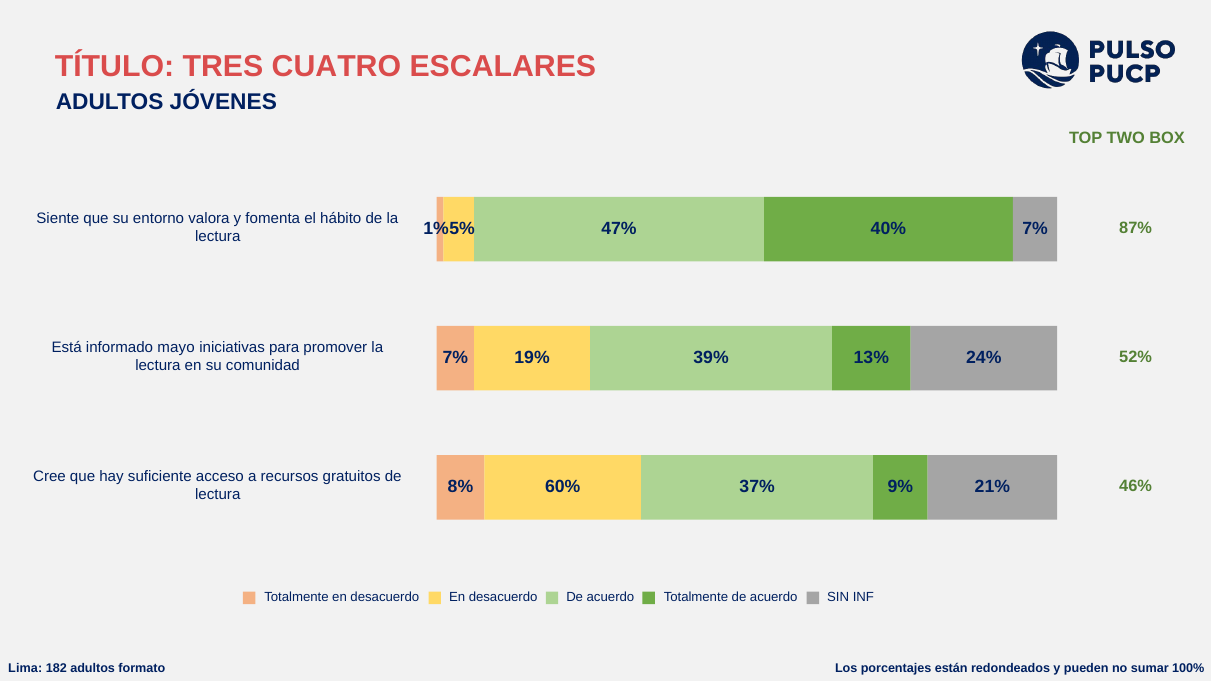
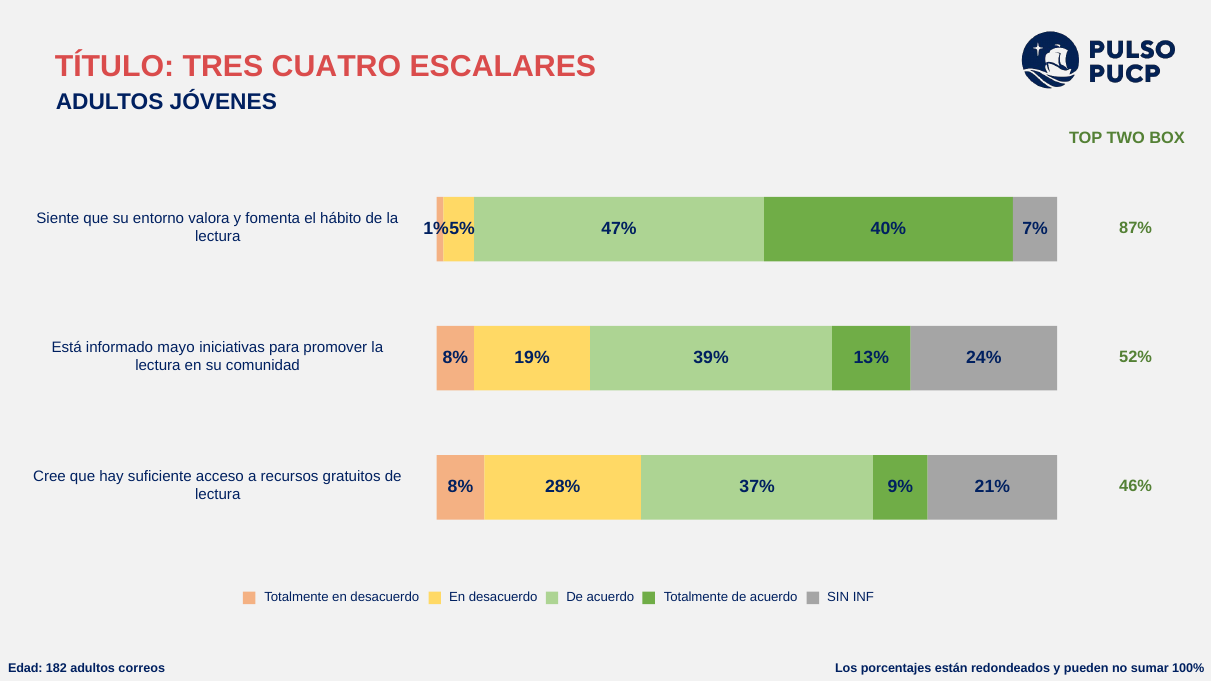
7% at (455, 357): 7% -> 8%
60%: 60% -> 28%
Lima: Lima -> Edad
formato: formato -> correos
